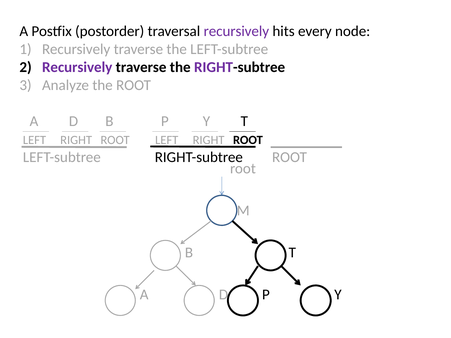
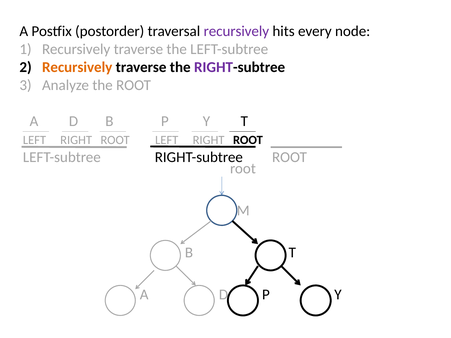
Recursively at (77, 67) colour: purple -> orange
